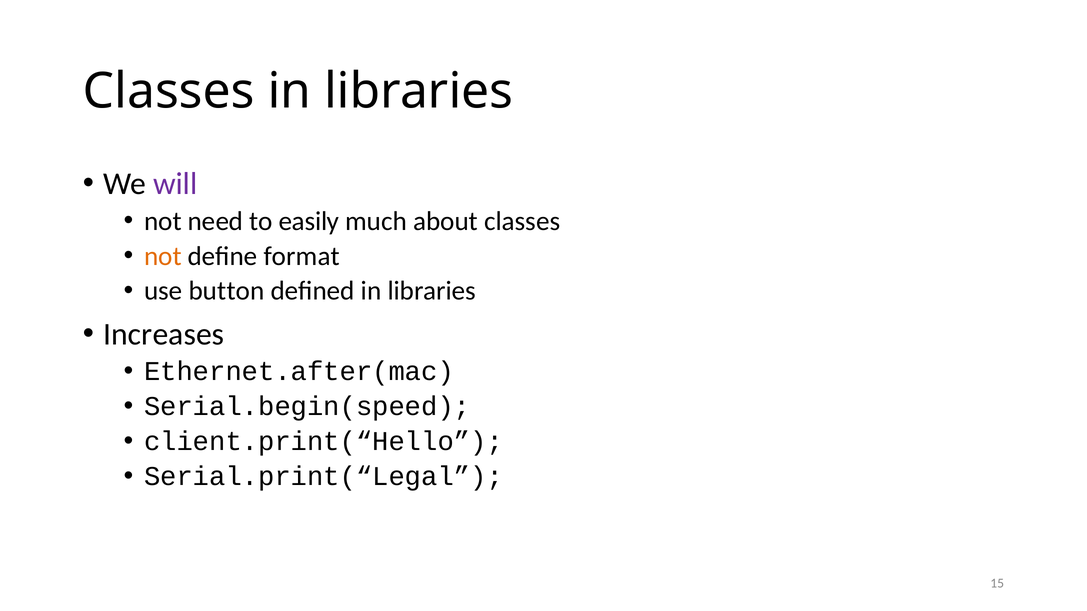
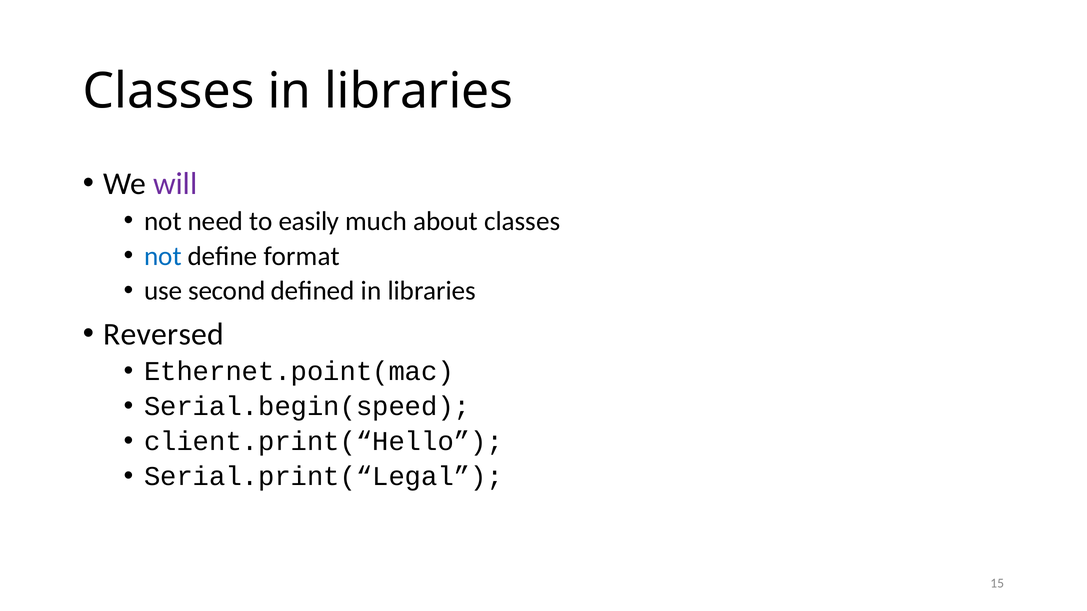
not at (163, 256) colour: orange -> blue
button: button -> second
Increases: Increases -> Reversed
Ethernet.after(mac: Ethernet.after(mac -> Ethernet.point(mac
